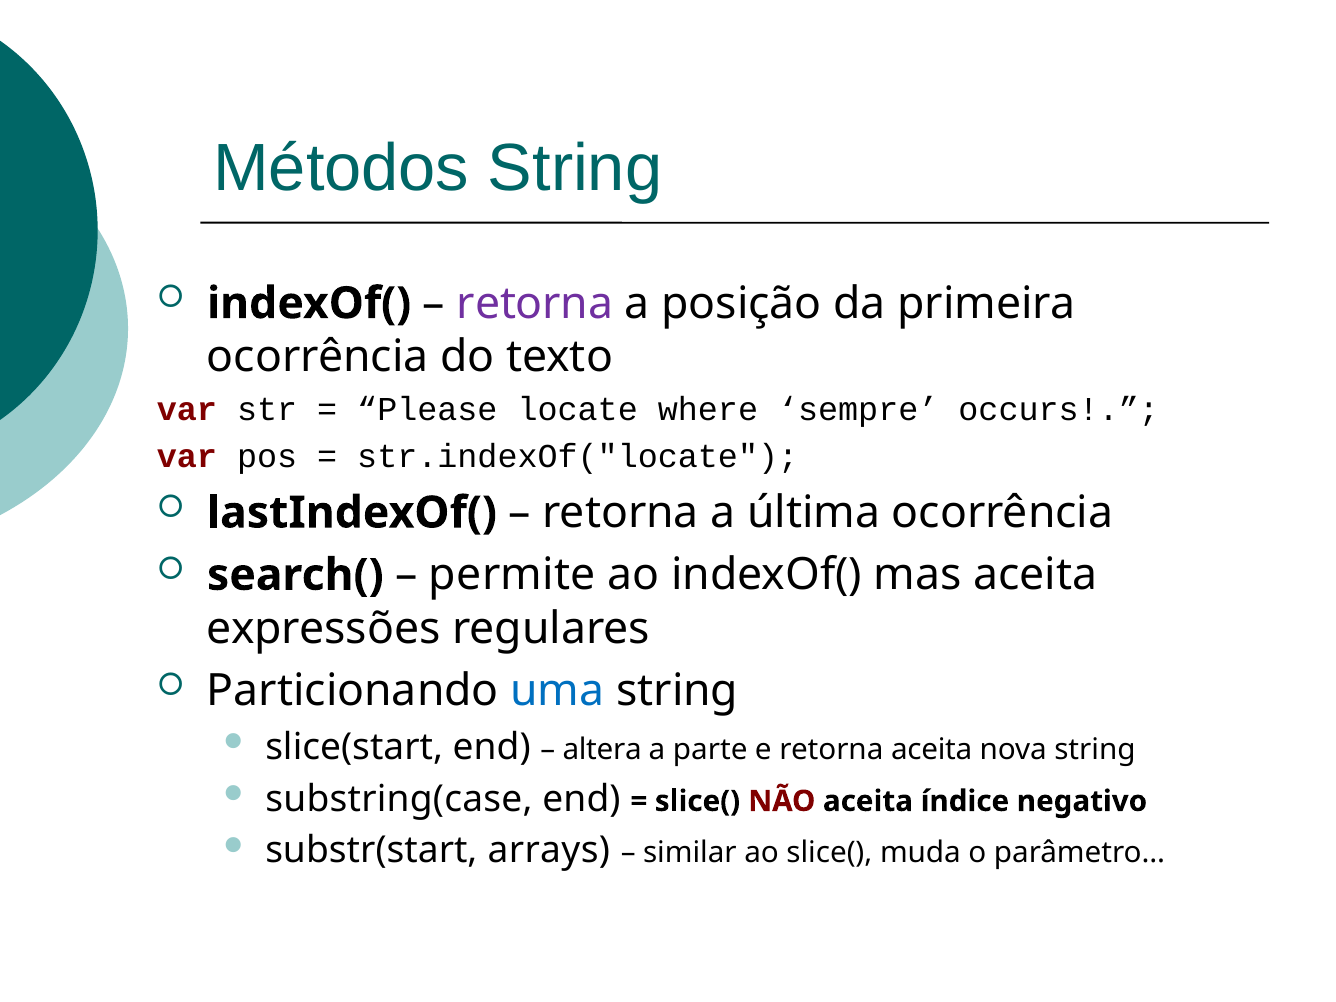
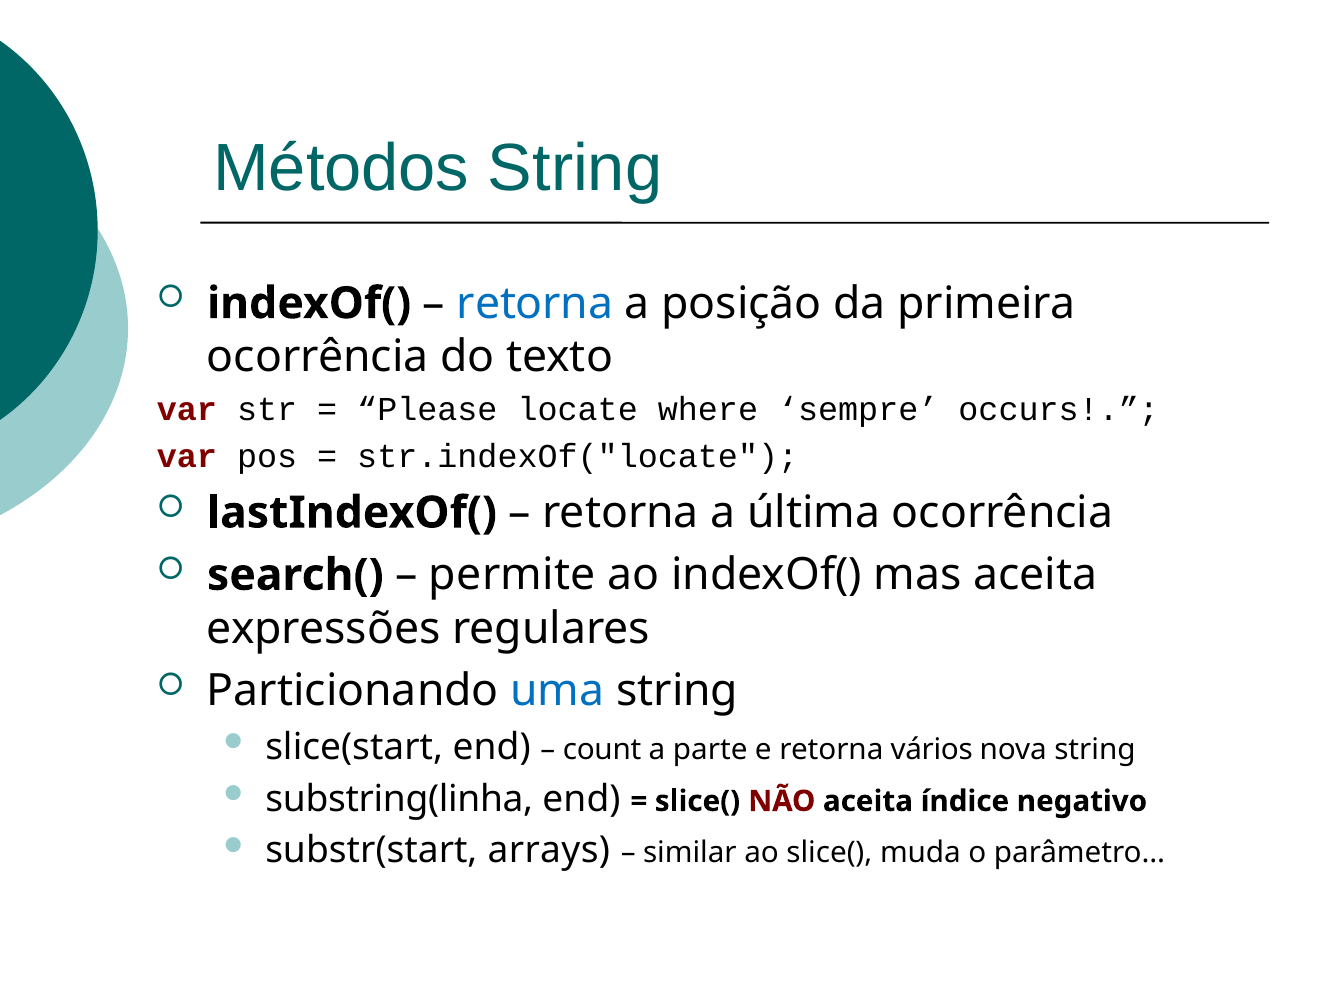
retorna at (535, 304) colour: purple -> blue
altera: altera -> count
retorna aceita: aceita -> vários
substring(case: substring(case -> substring(linha
